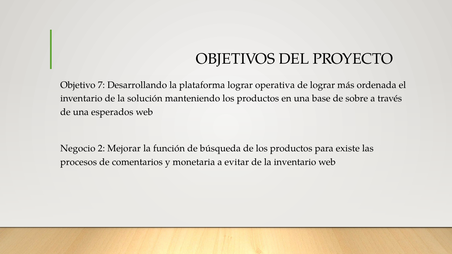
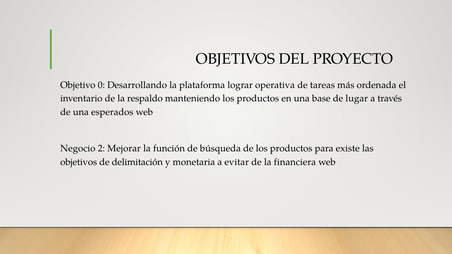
7: 7 -> 0
de lograr: lograr -> tareas
solución: solución -> respaldo
sobre: sobre -> lugar
procesos at (79, 162): procesos -> objetivos
comentarios: comentarios -> delimitación
la inventario: inventario -> financiera
